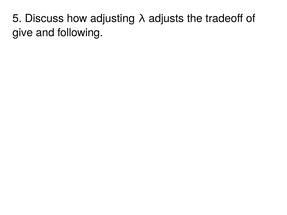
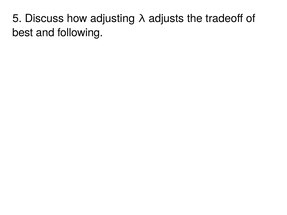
give: give -> best
